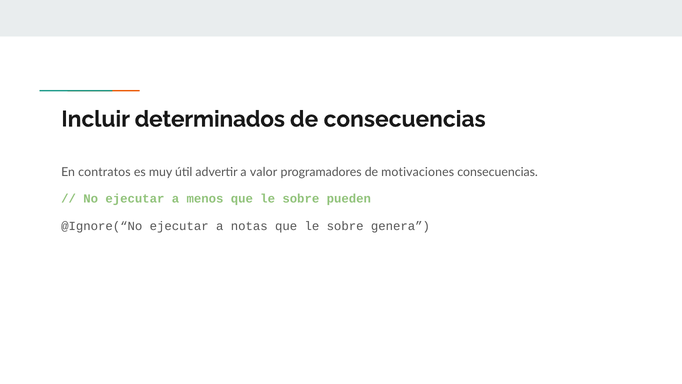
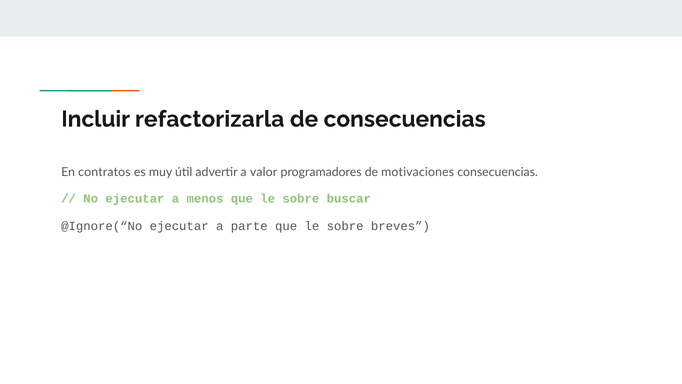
determinados: determinados -> refactorizarla
pueden: pueden -> buscar
notas: notas -> parte
genera: genera -> breves
